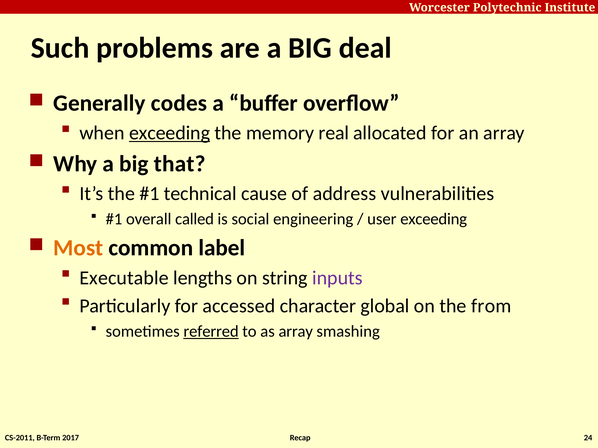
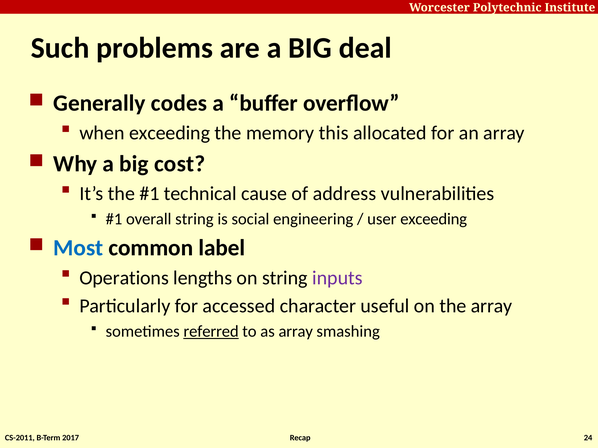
exceeding at (170, 133) underline: present -> none
real: real -> this
that: that -> cost
overall called: called -> string
Most colour: orange -> blue
Executable: Executable -> Operations
global: global -> useful
the from: from -> array
